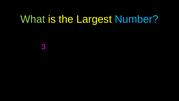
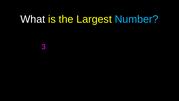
What colour: light green -> white
